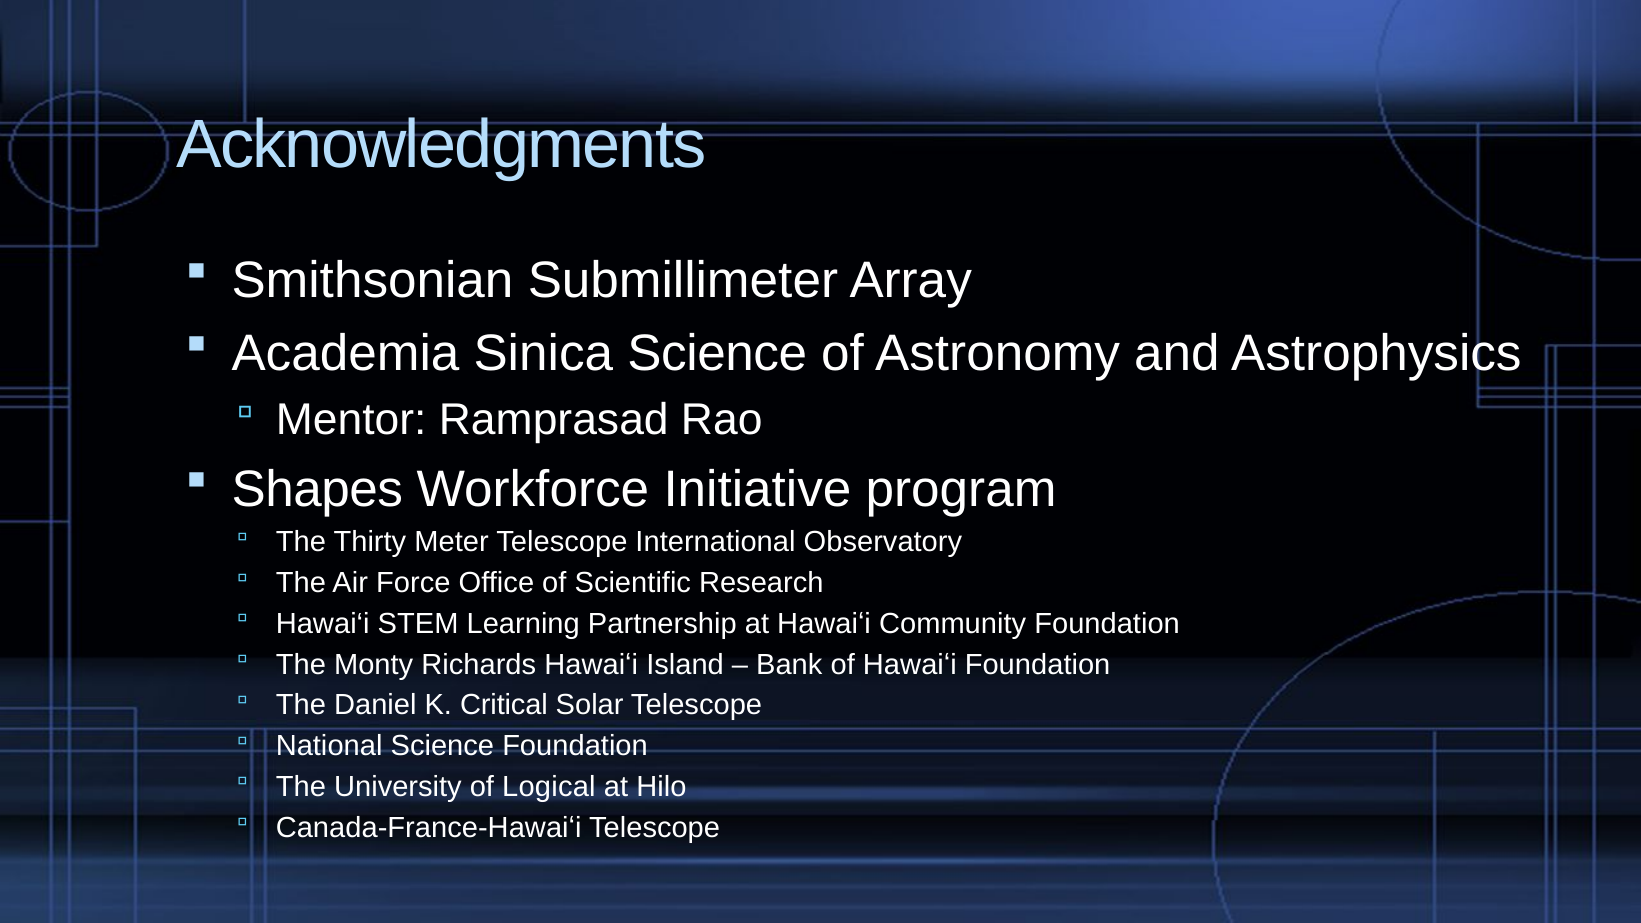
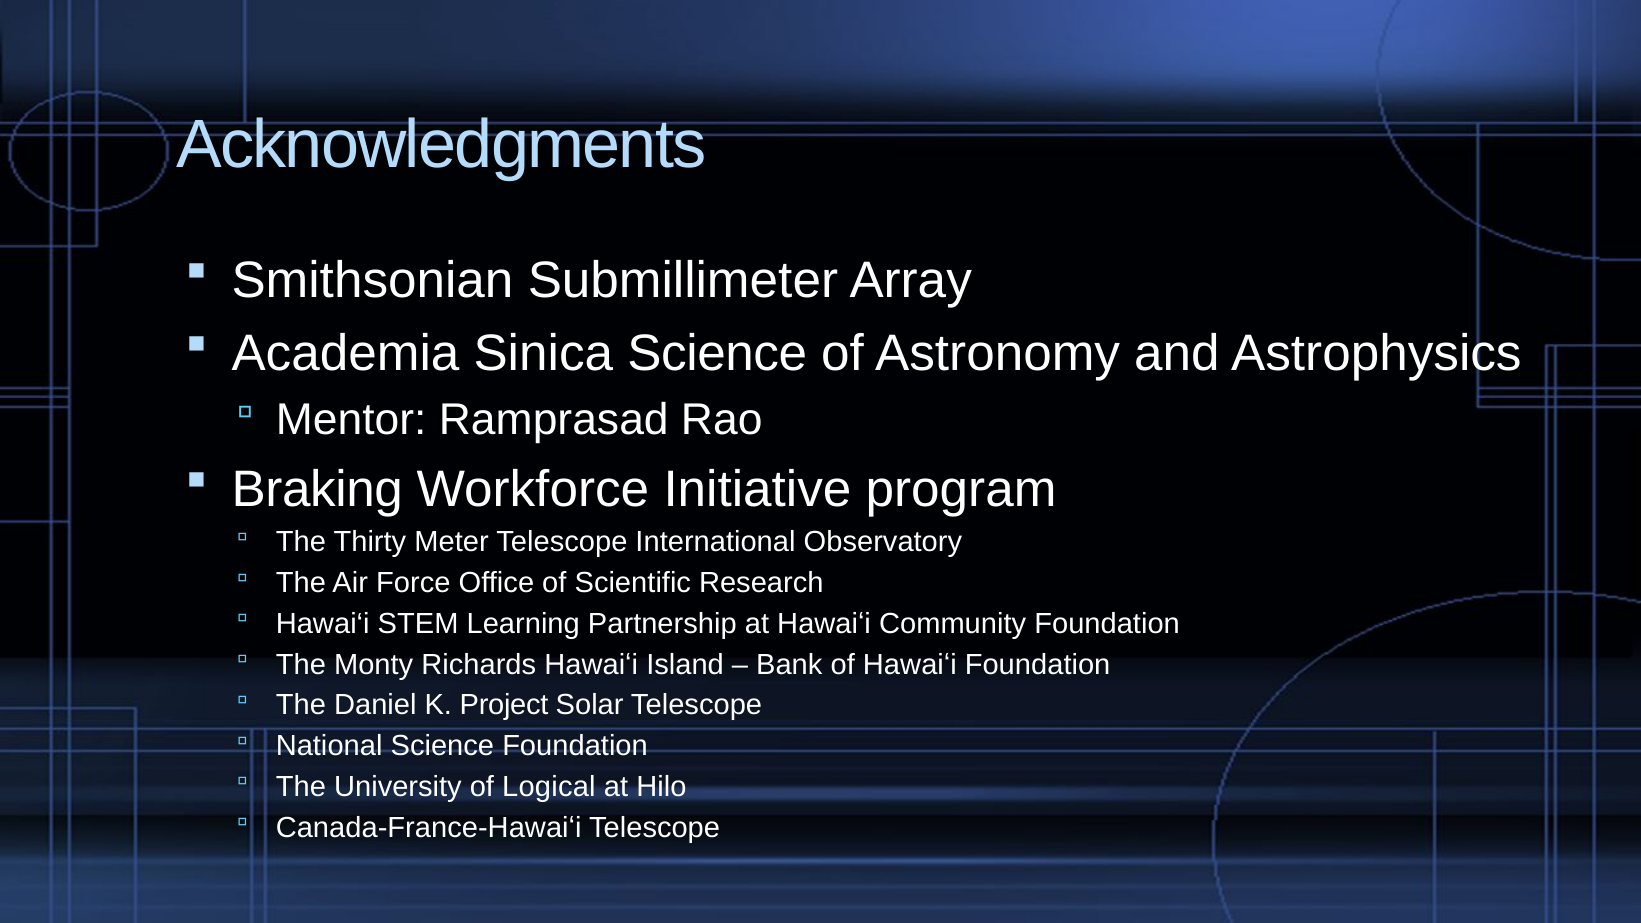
Shapes: Shapes -> Braking
Critical: Critical -> Project
